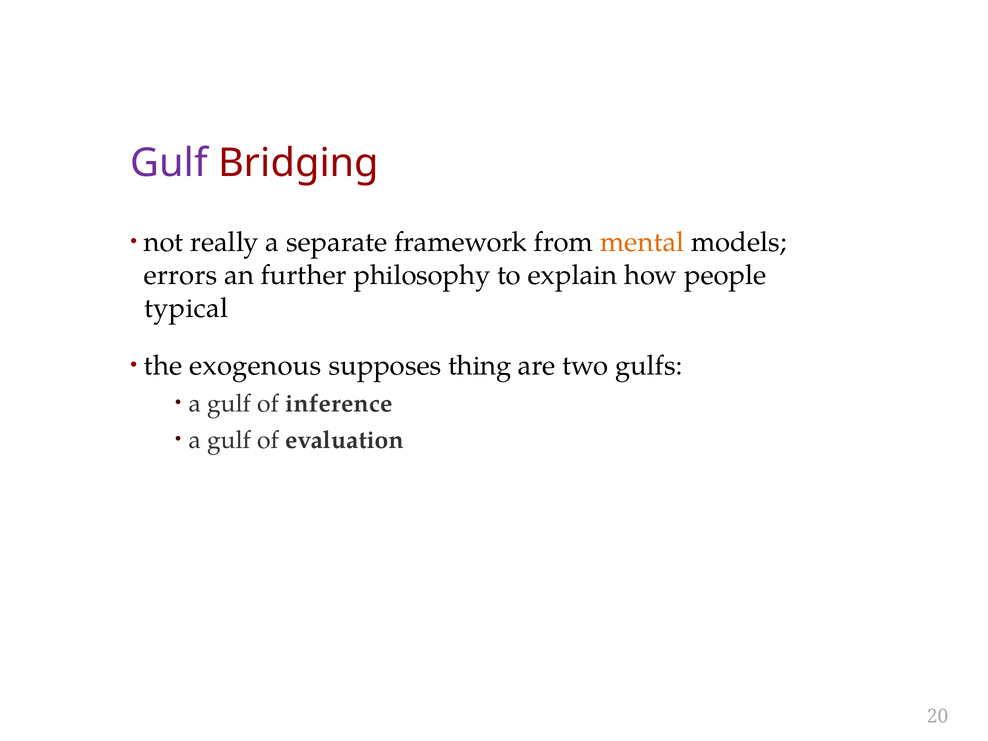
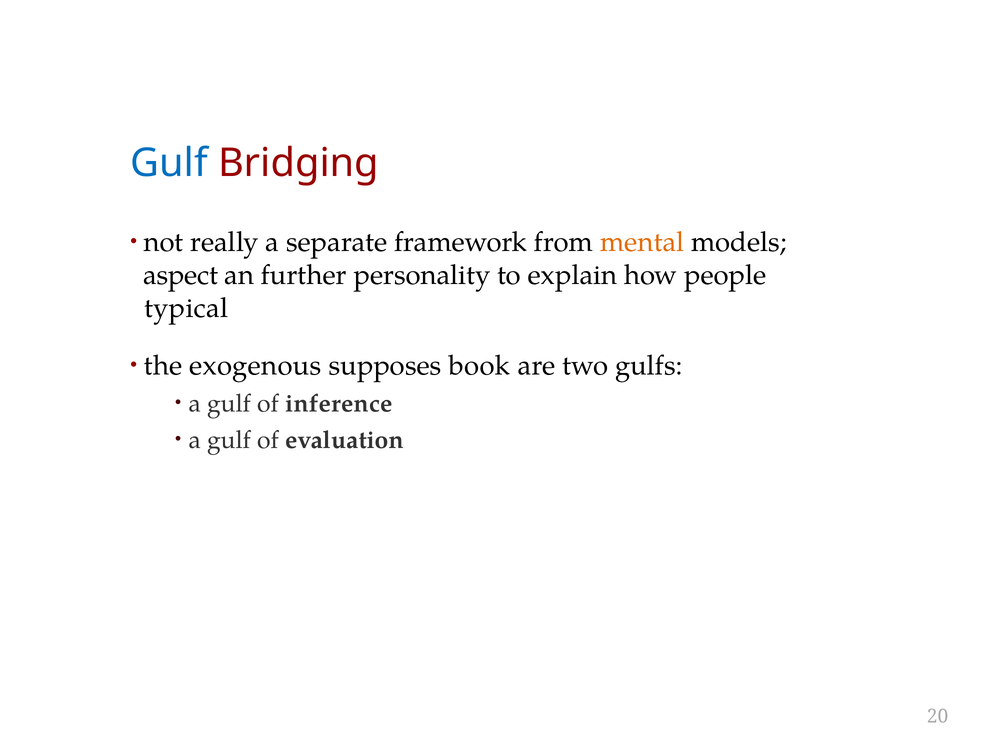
Gulf at (169, 163) colour: purple -> blue
errors: errors -> aspect
philosophy: philosophy -> personality
thing: thing -> book
